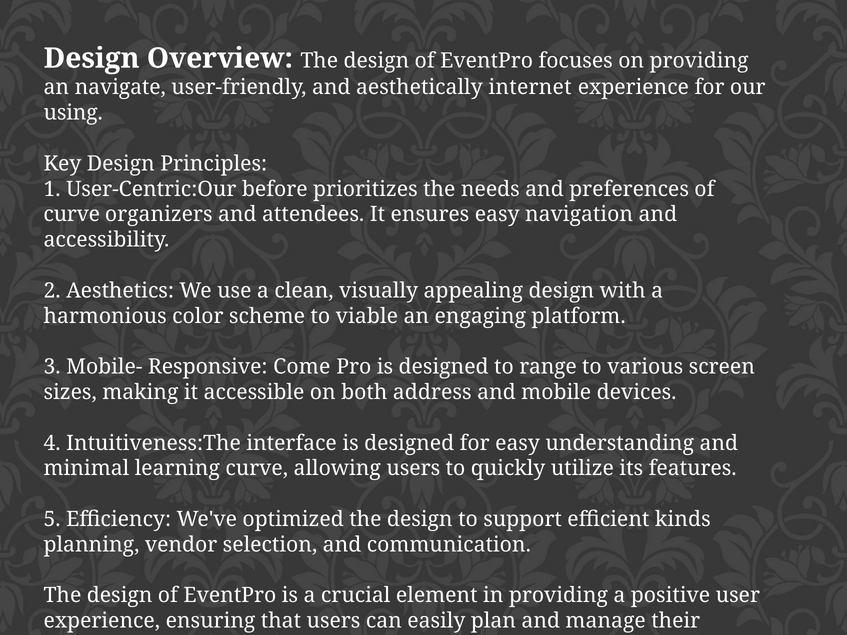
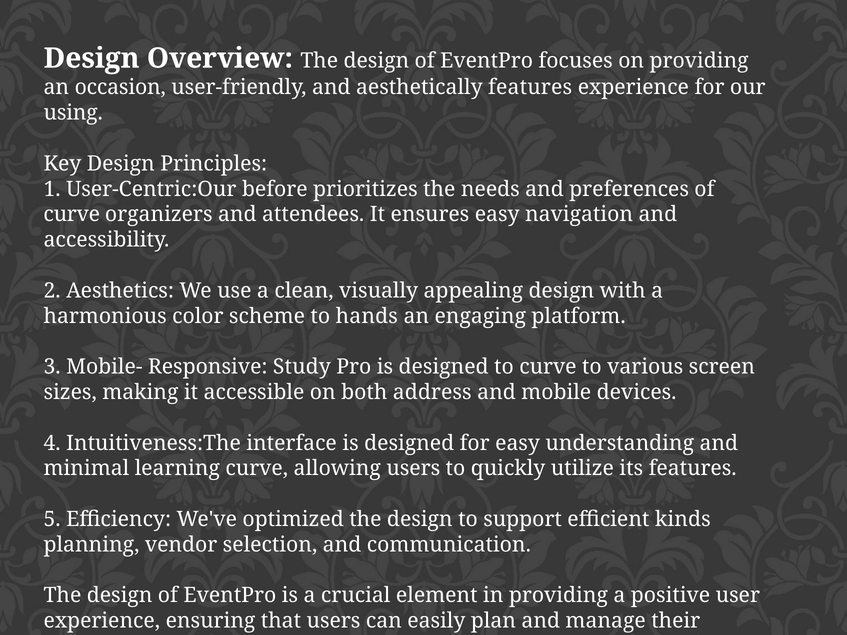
navigate: navigate -> occasion
aesthetically internet: internet -> features
viable: viable -> hands
Come: Come -> Study
to range: range -> curve
